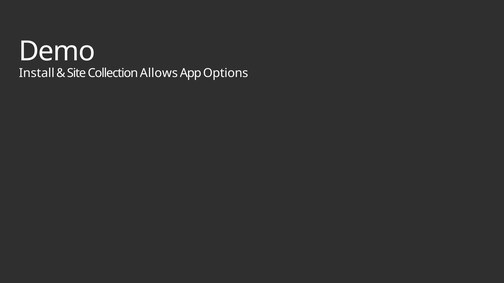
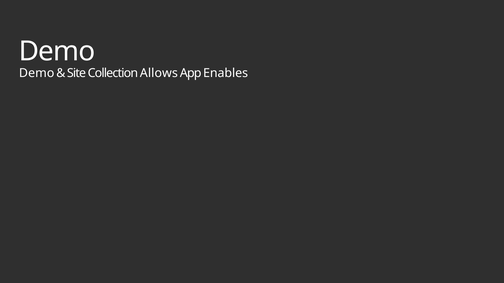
Install at (37, 73): Install -> Demo
Options: Options -> Enables
